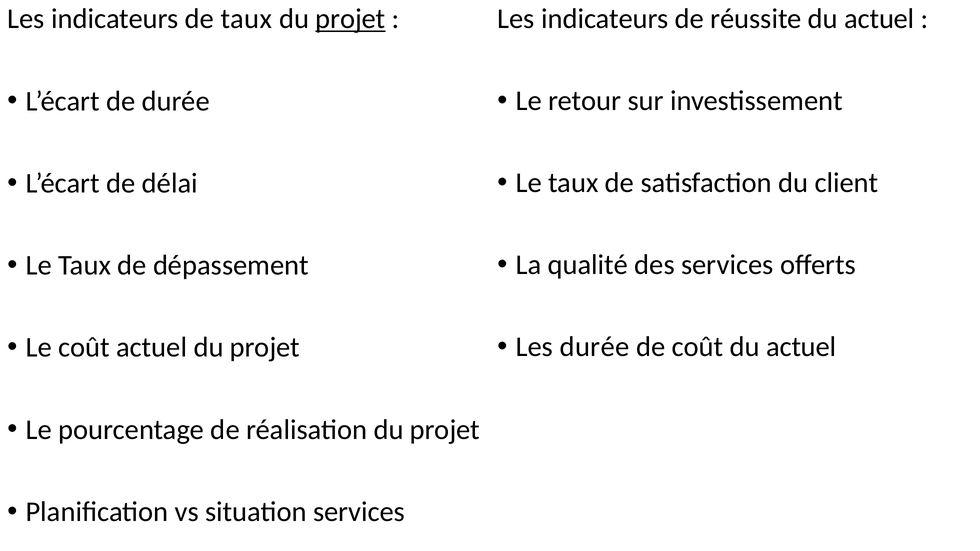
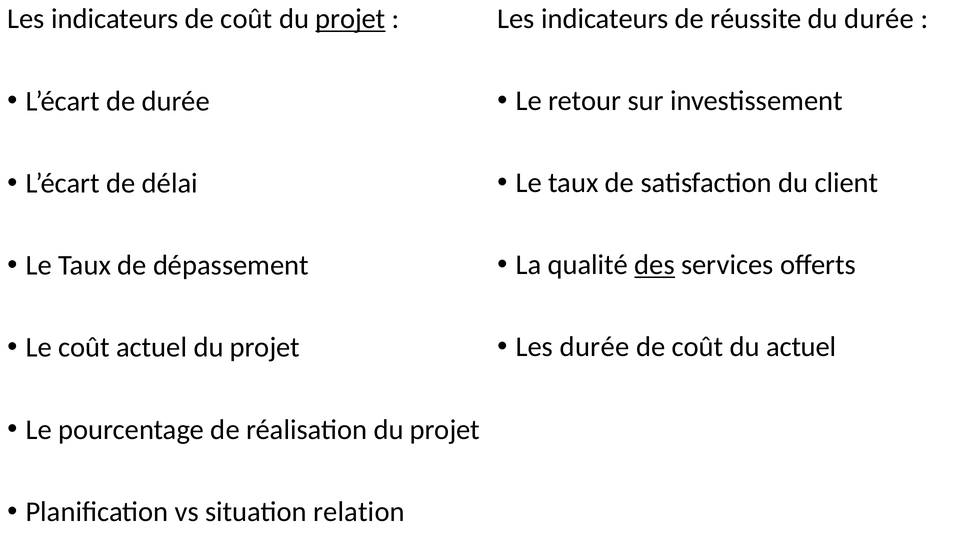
réussite du actuel: actuel -> durée
indicateurs de taux: taux -> coût
des underline: none -> present
situation services: services -> relation
